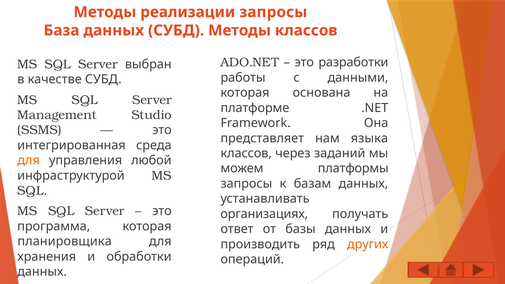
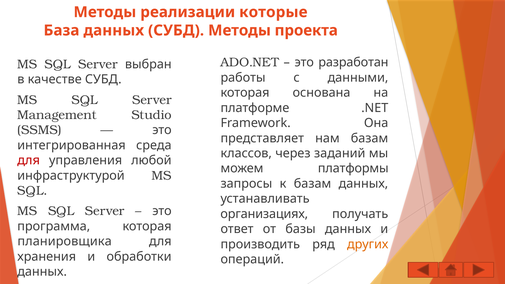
реализации запросы: запросы -> которые
Методы классов: классов -> проекта
разработки: разработки -> разработан
нам языка: языка -> базам
для at (29, 160) colour: orange -> red
